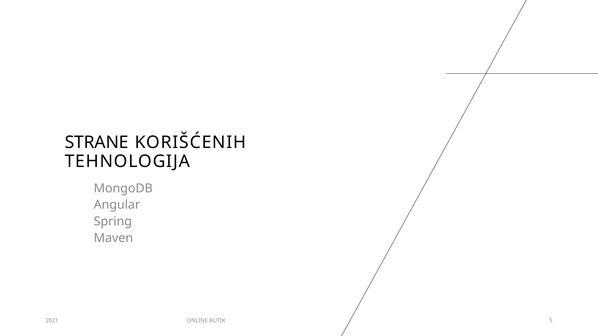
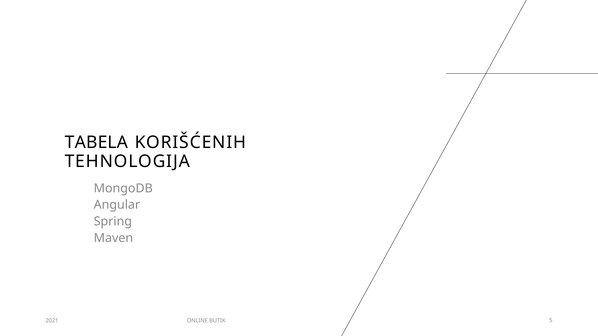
STRANE: STRANE -> TABELA
